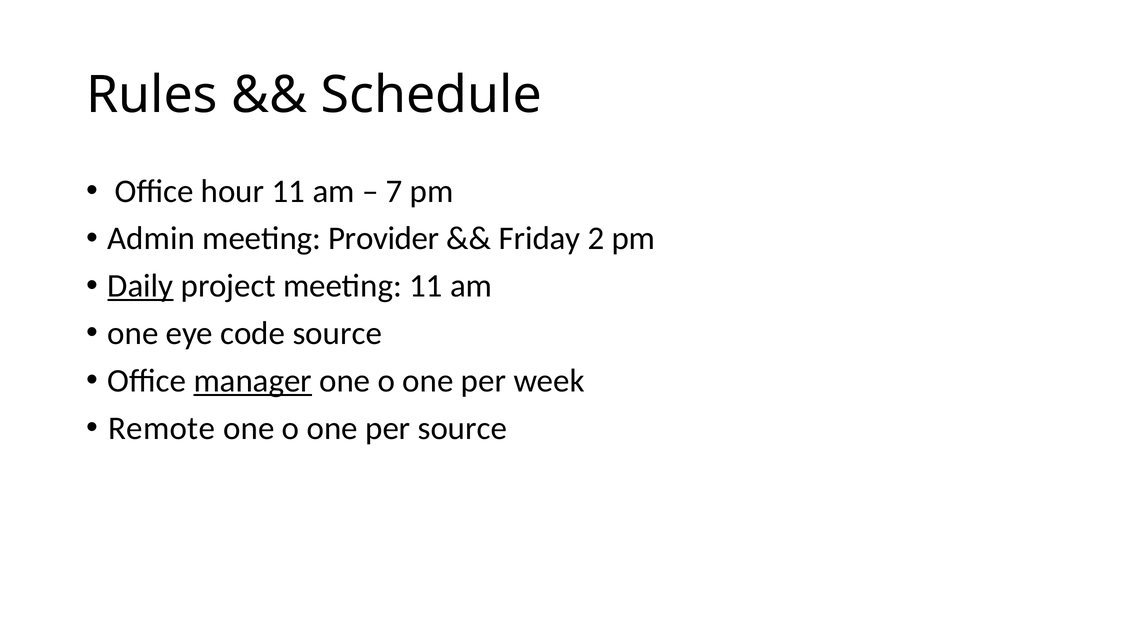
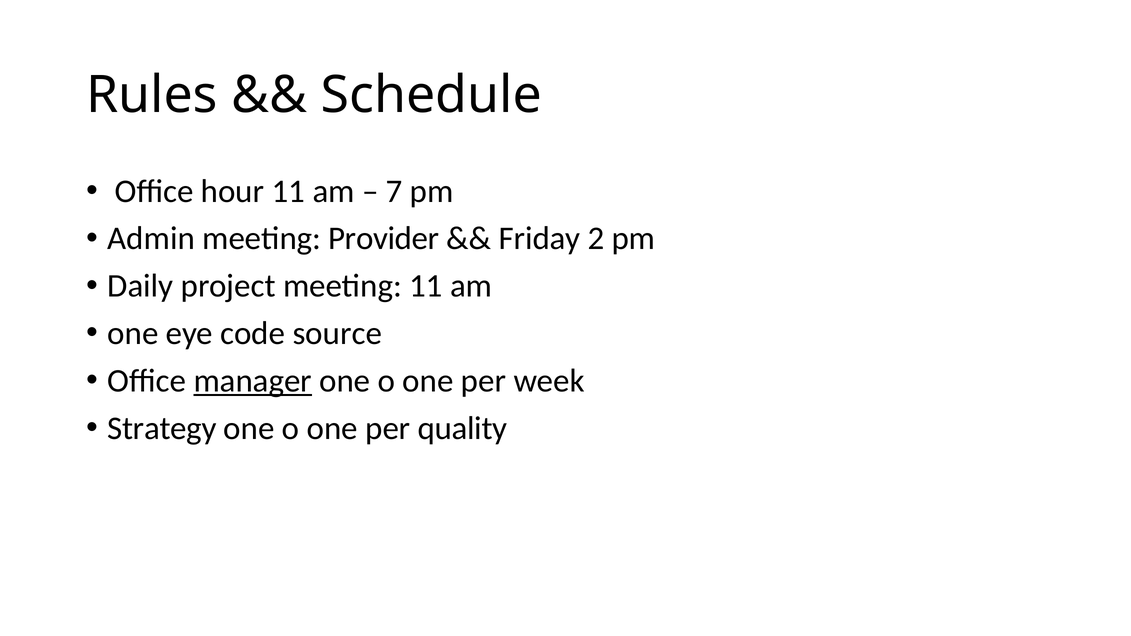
Daily underline: present -> none
Remote: Remote -> Strategy
per source: source -> quality
